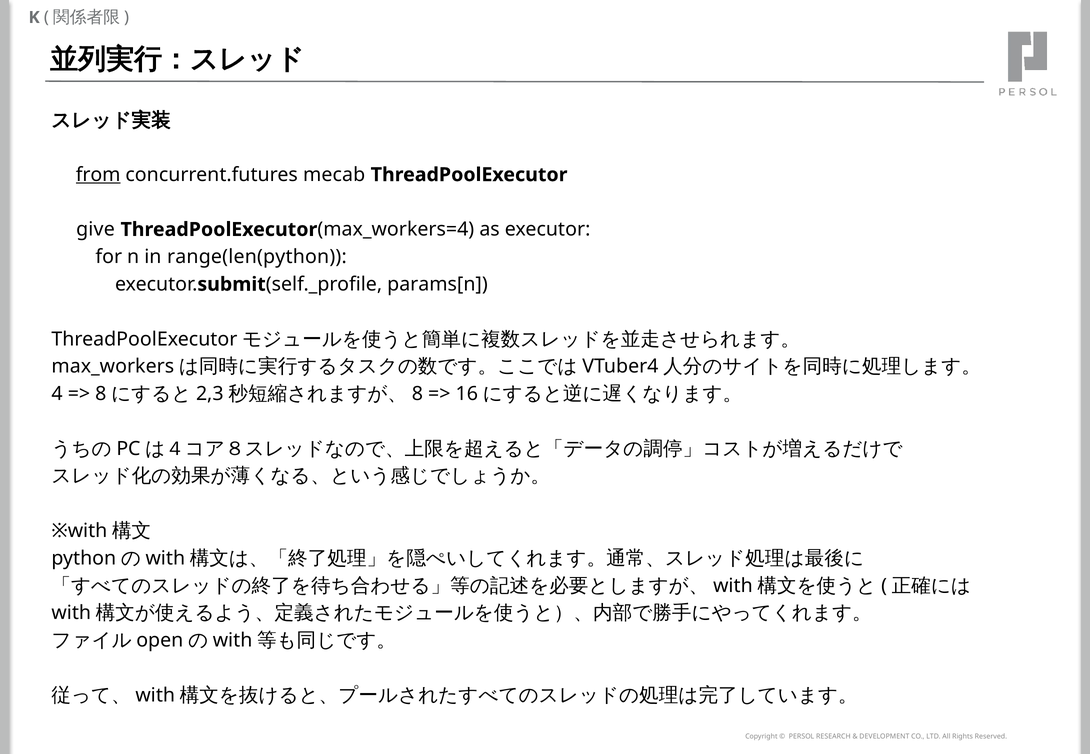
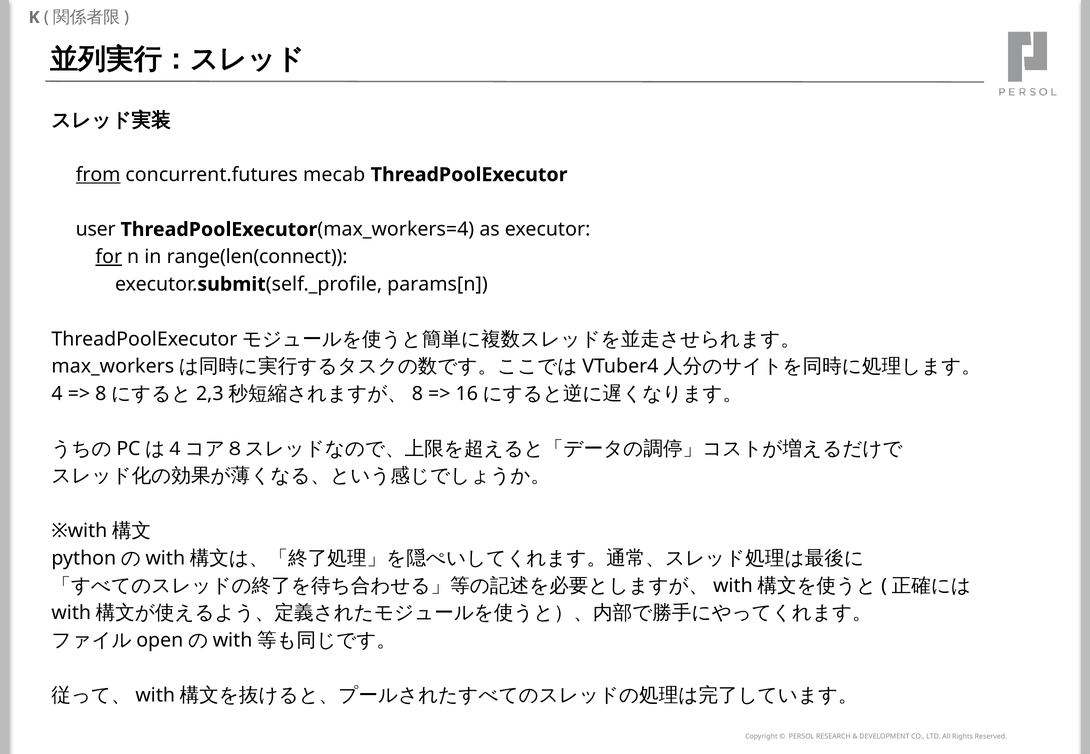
give: give -> user
for underline: none -> present
range(len(python: range(len(python -> range(len(connect
